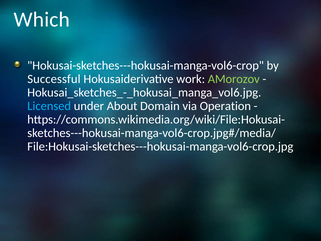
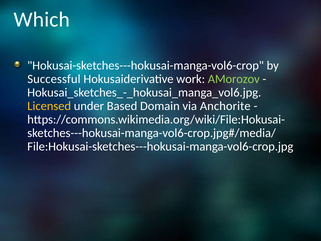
Licensed colour: light blue -> yellow
About: About -> Based
Operation: Operation -> Anchorite
